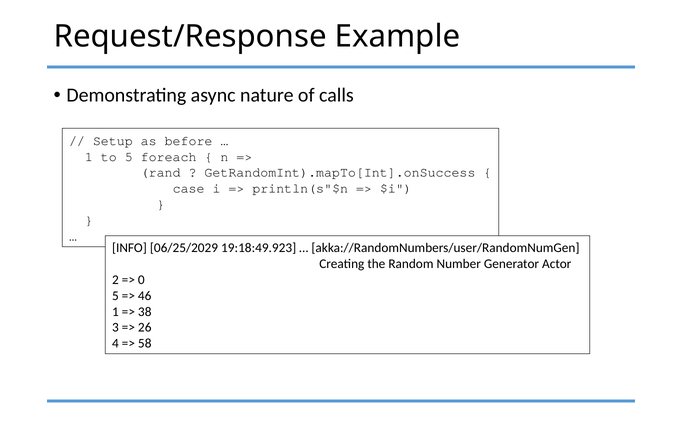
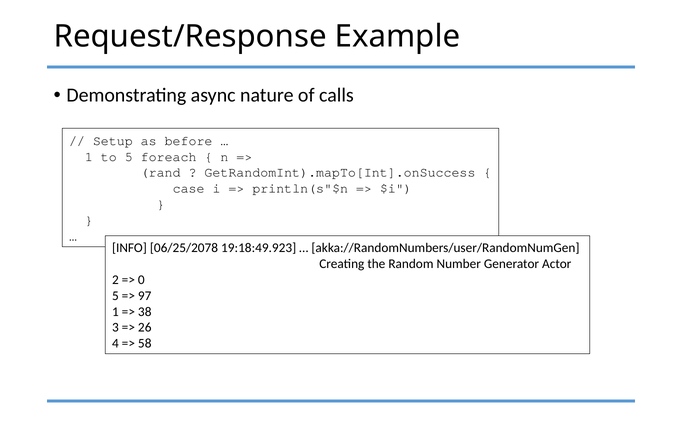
06/25/2029: 06/25/2029 -> 06/25/2078
46: 46 -> 97
